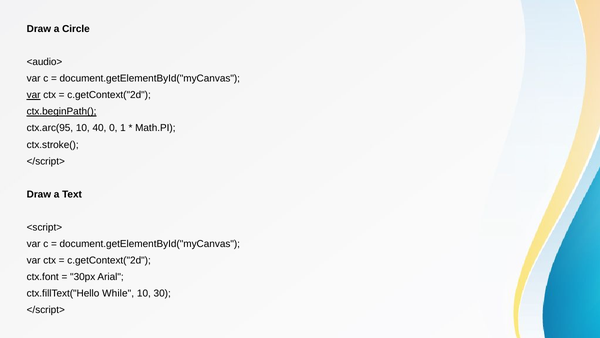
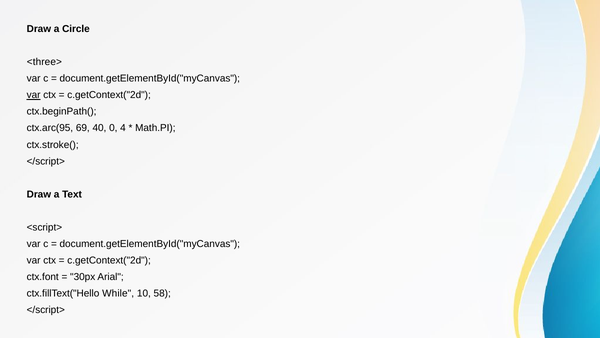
<audio>: <audio> -> <three>
ctx.beginPath( underline: present -> none
ctx.arc(95 10: 10 -> 69
1: 1 -> 4
30: 30 -> 58
